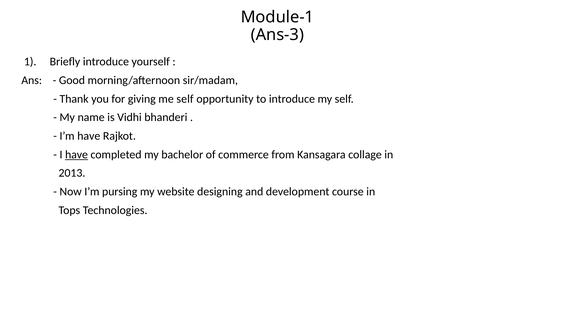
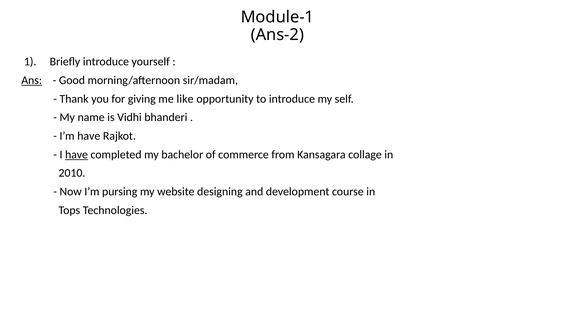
Ans-3: Ans-3 -> Ans-2
Ans underline: none -> present
me self: self -> like
2013: 2013 -> 2010
